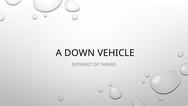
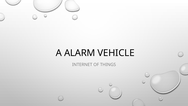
DOWN: DOWN -> ALARM
